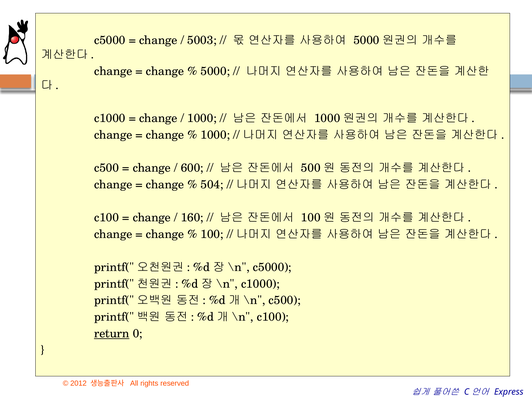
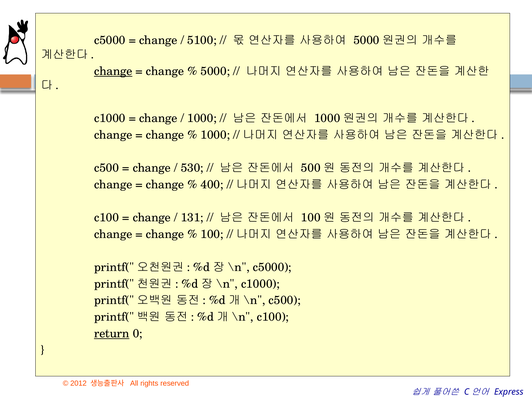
5003: 5003 -> 5100
change at (113, 71) underline: none -> present
600: 600 -> 530
504: 504 -> 400
160: 160 -> 131
